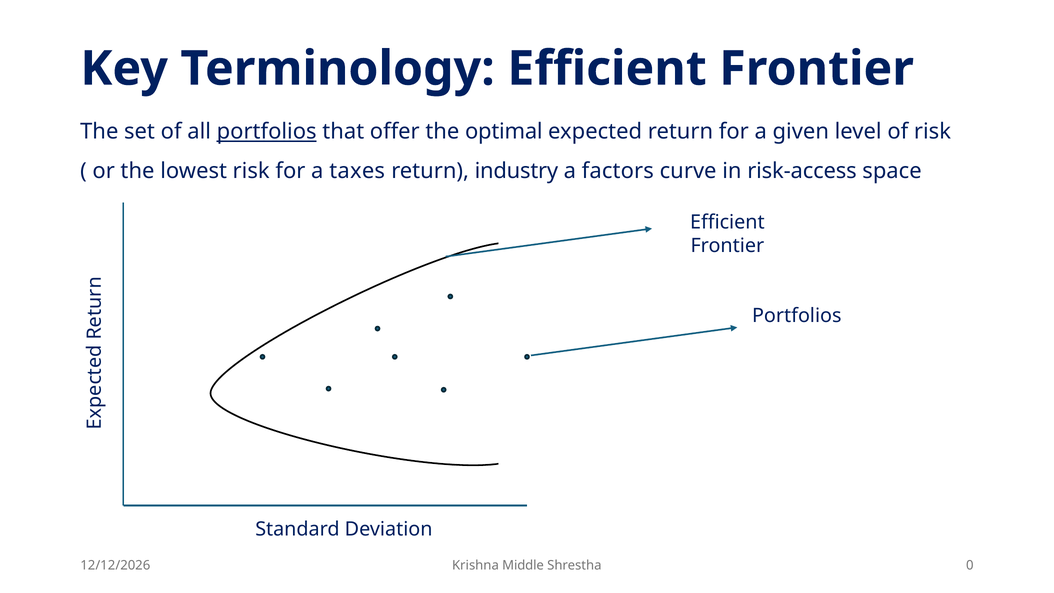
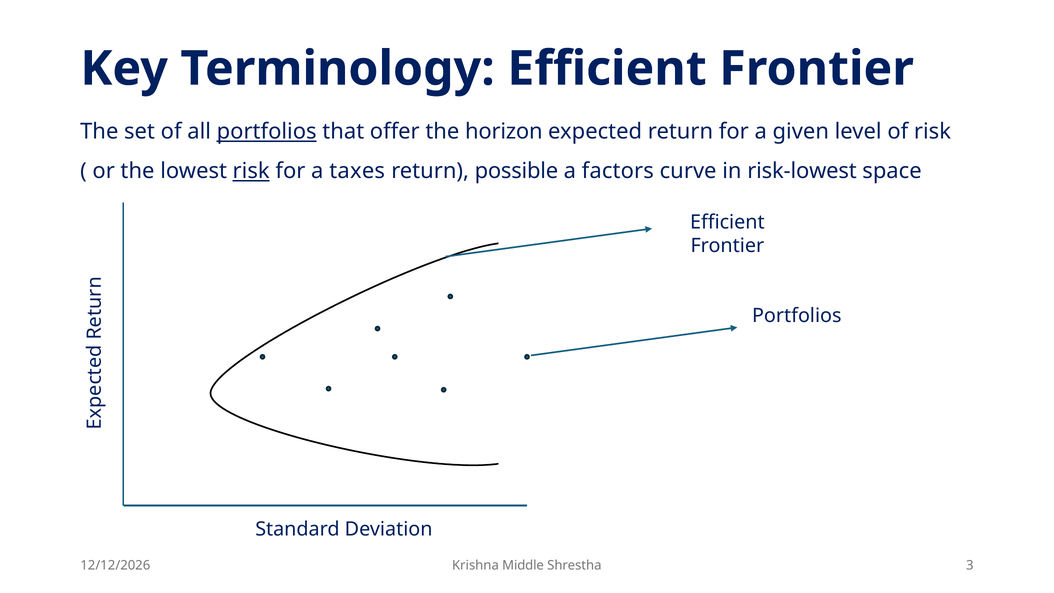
optimal: optimal -> horizon
risk at (251, 171) underline: none -> present
industry: industry -> possible
risk-access: risk-access -> risk-lowest
0: 0 -> 3
